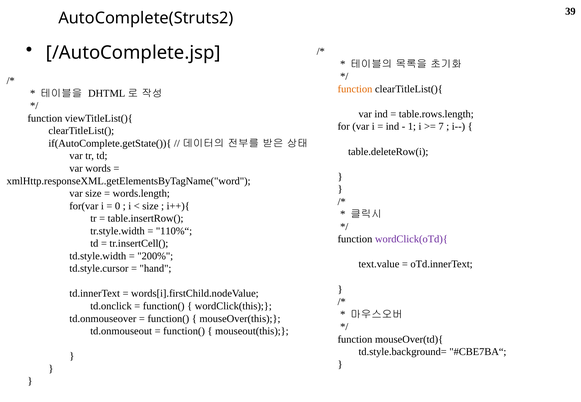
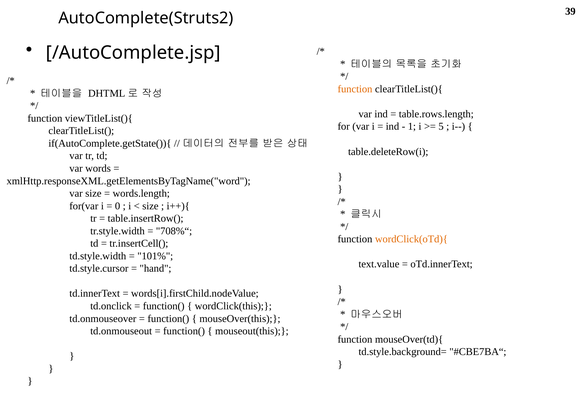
7: 7 -> 5
110%“: 110%“ -> 708%“
wordClick(oTd){ colour: purple -> orange
200%: 200% -> 101%
